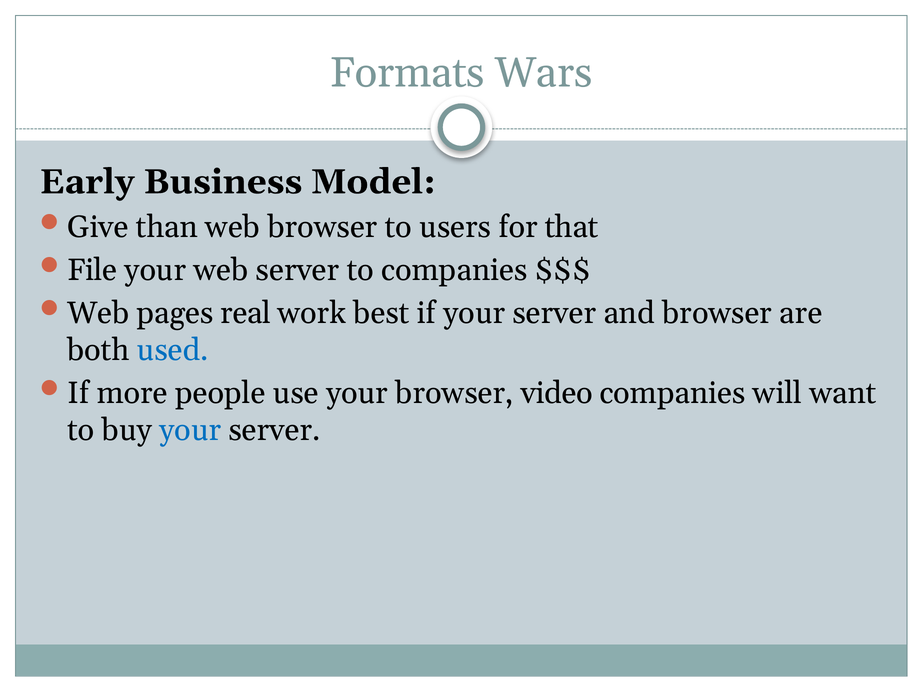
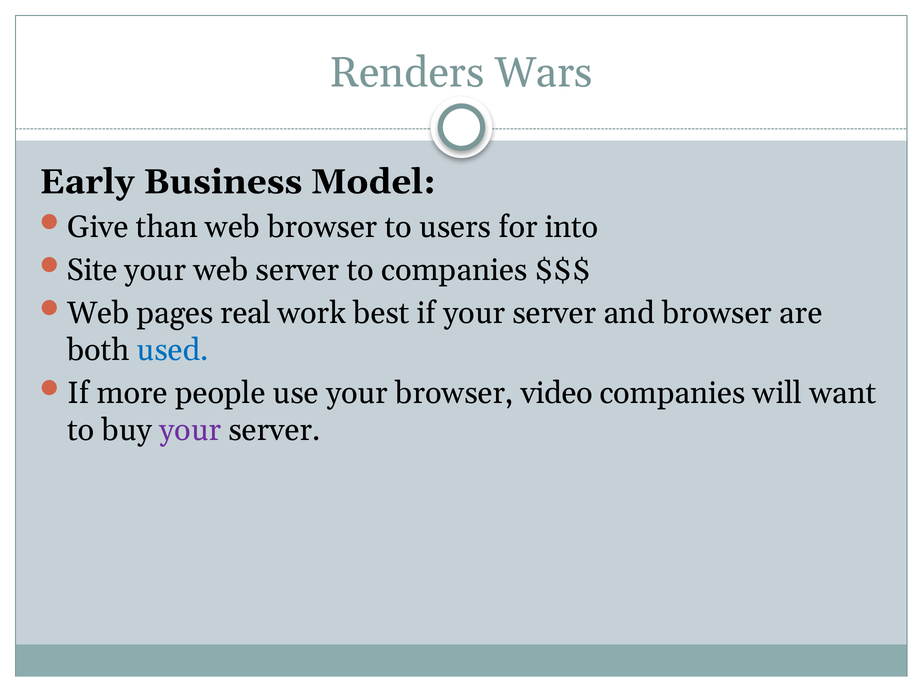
Formats: Formats -> Renders
that: that -> into
File: File -> Site
your at (190, 430) colour: blue -> purple
